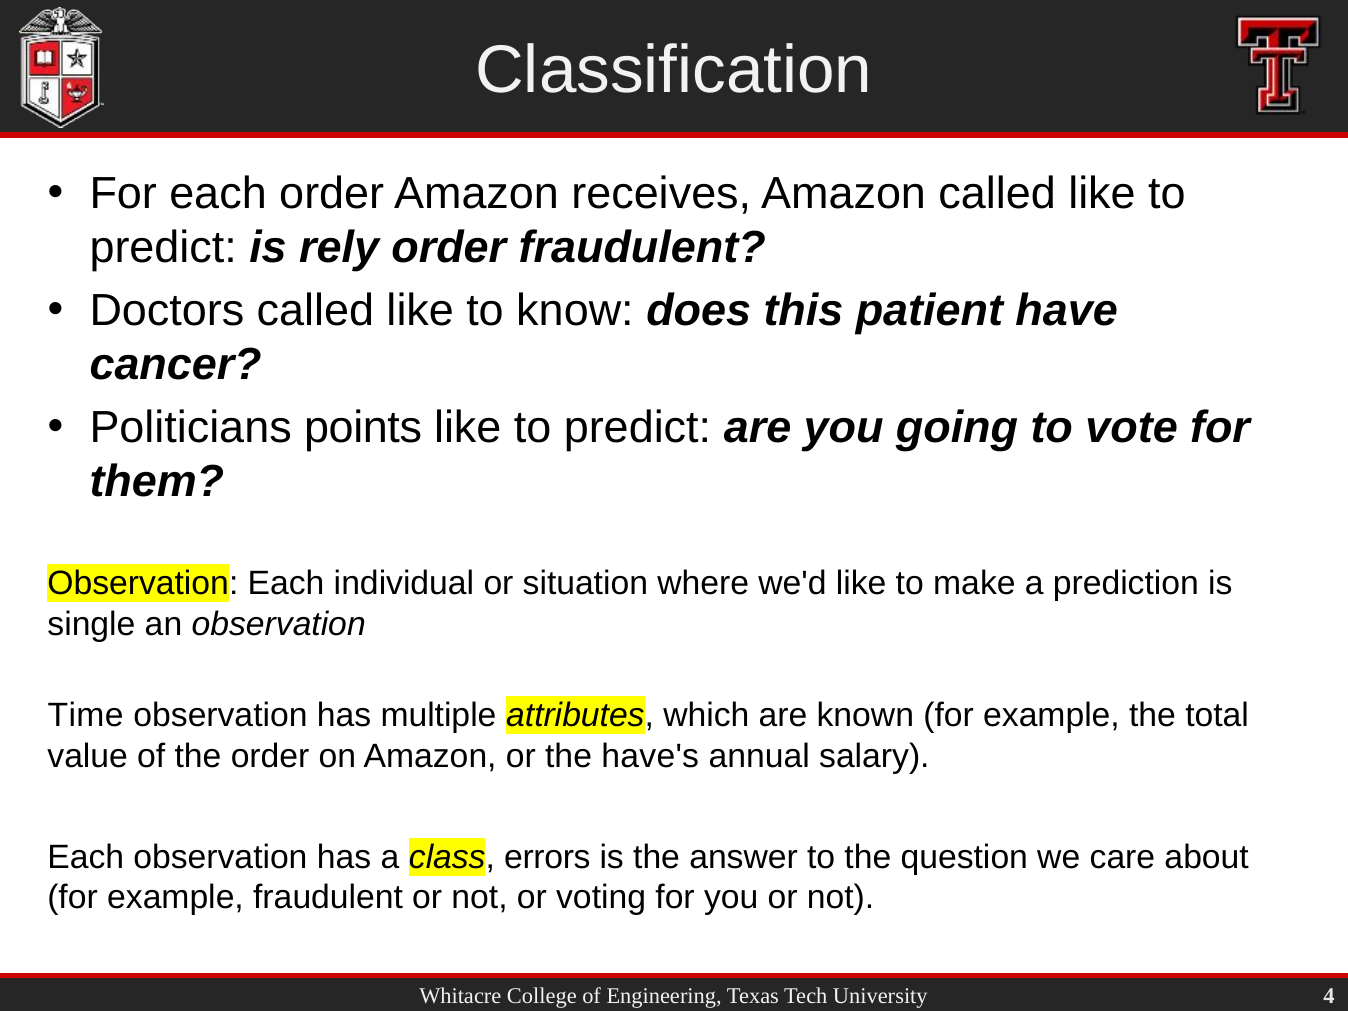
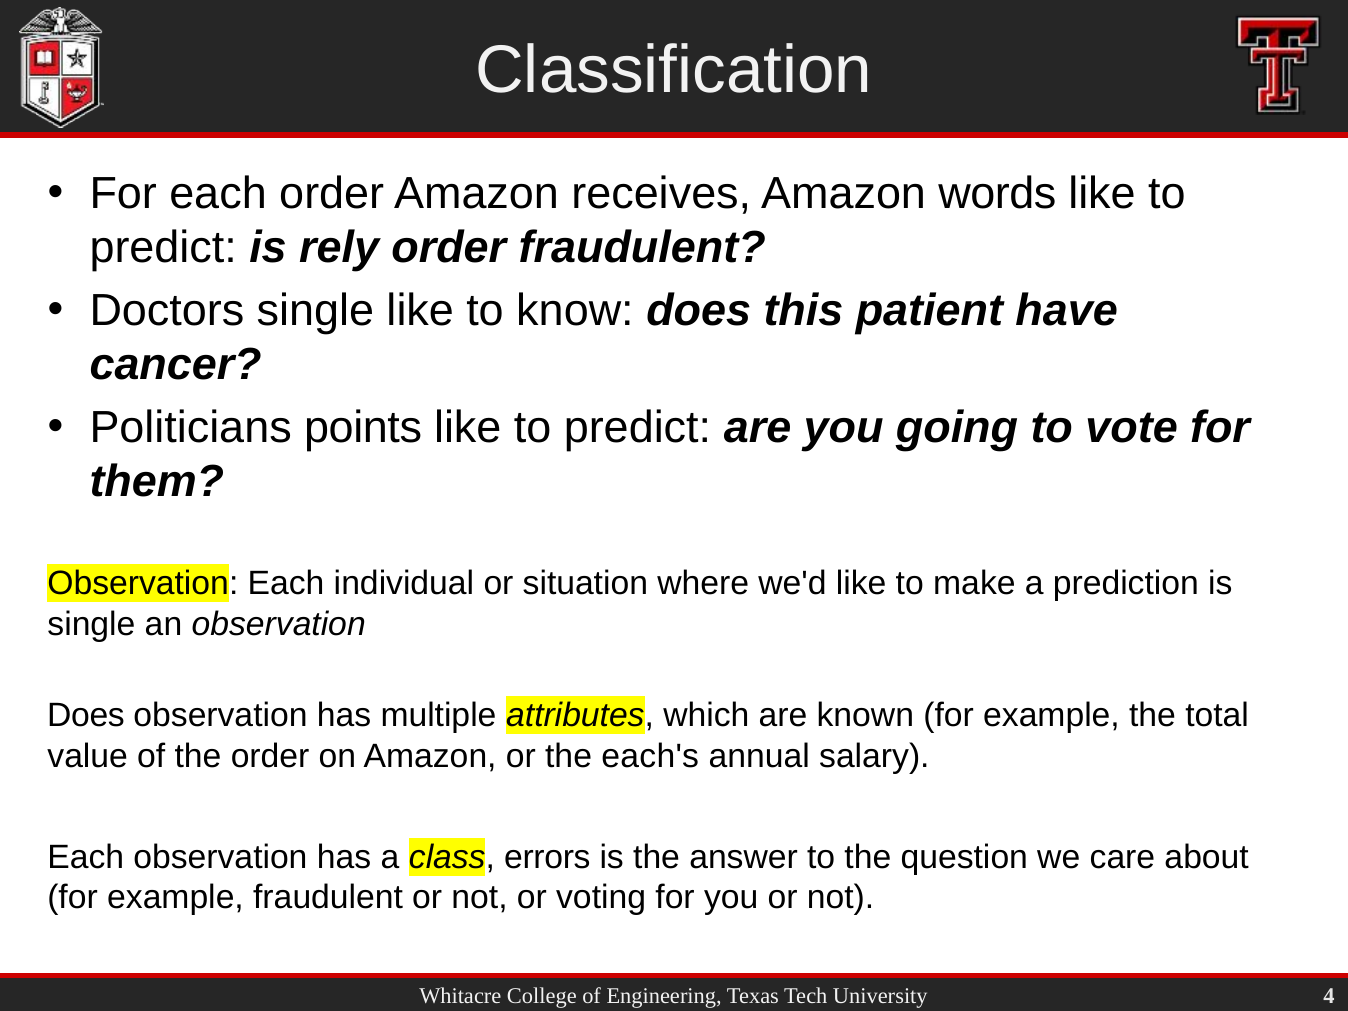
Amazon called: called -> words
Doctors called: called -> single
Time at (86, 716): Time -> Does
have's: have's -> each's
